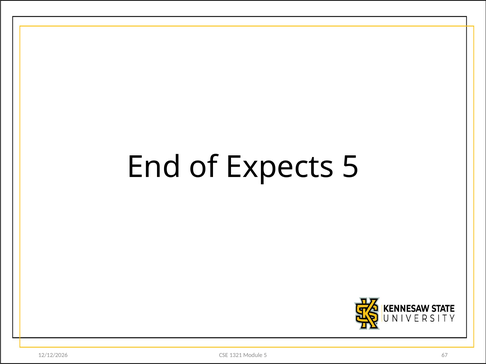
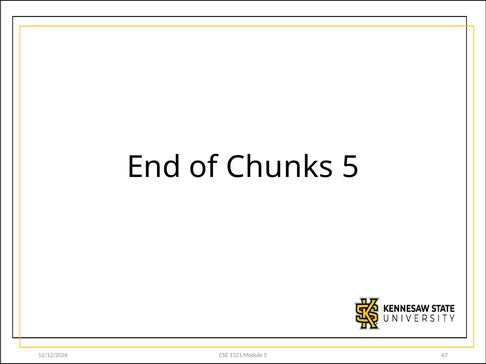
Expects: Expects -> Chunks
